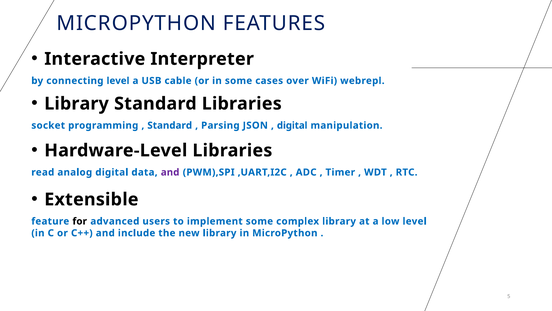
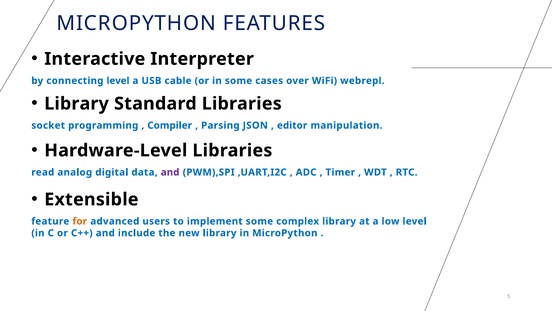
Standard at (170, 125): Standard -> Compiler
digital at (292, 125): digital -> editor
for colour: black -> orange
